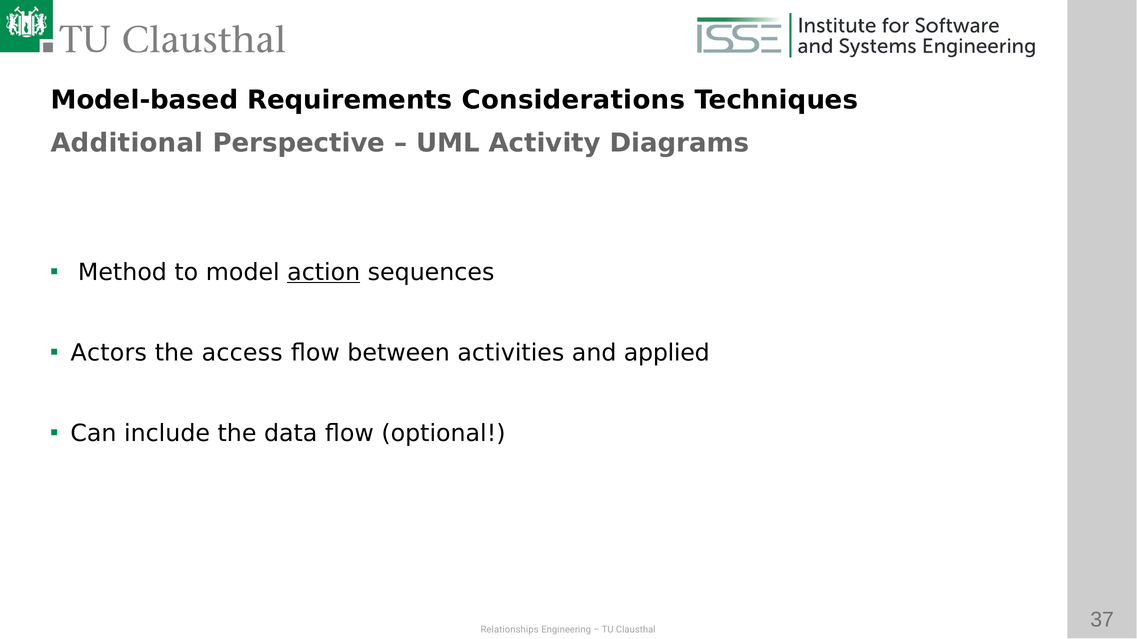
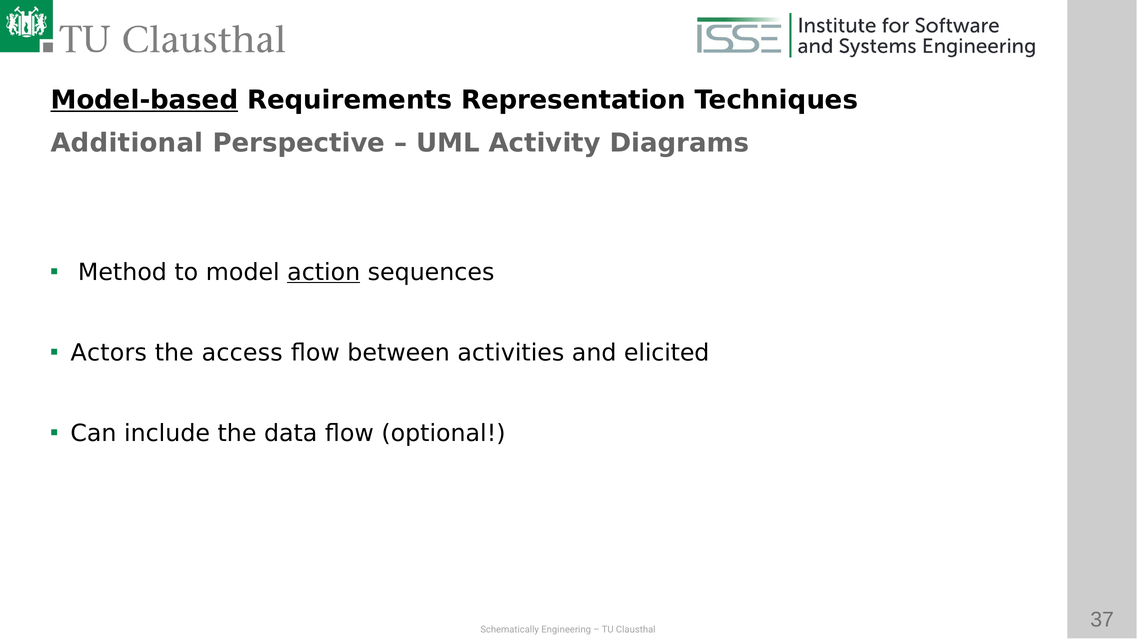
Model-based underline: none -> present
Considerations: Considerations -> Representation
applied: applied -> elicited
Relationships: Relationships -> Schematically
